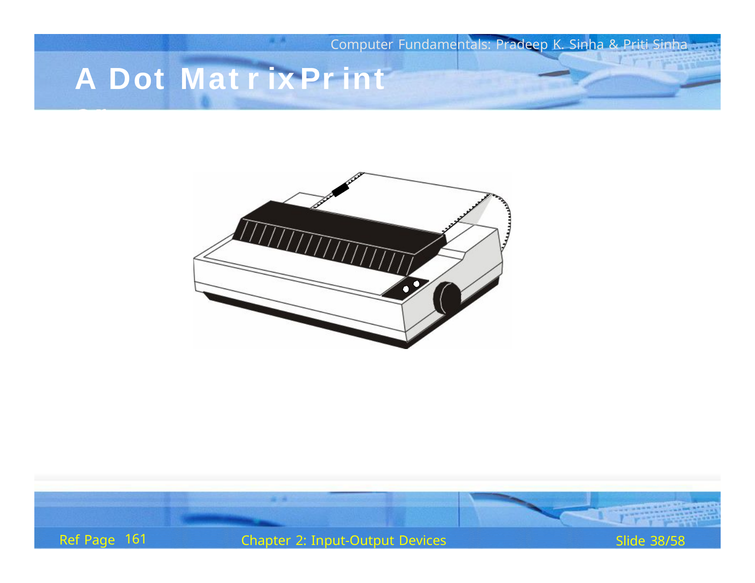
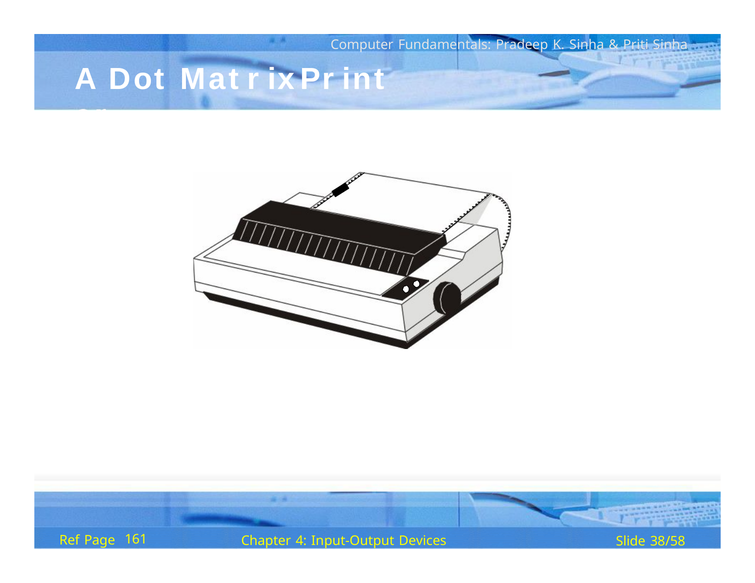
2: 2 -> 4
